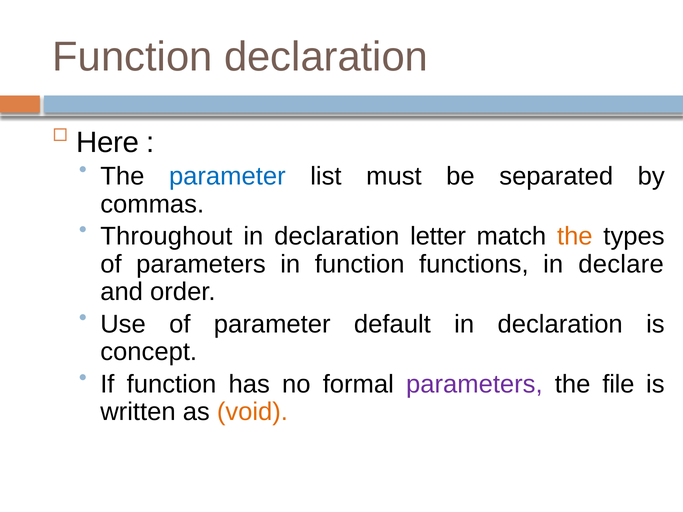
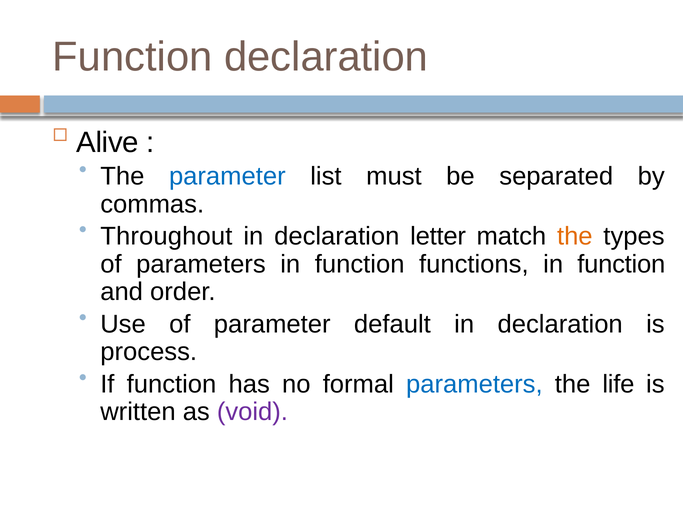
Here: Here -> Alive
declare at (621, 264): declare -> function
concept: concept -> process
parameters at (474, 384) colour: purple -> blue
file: file -> life
void colour: orange -> purple
